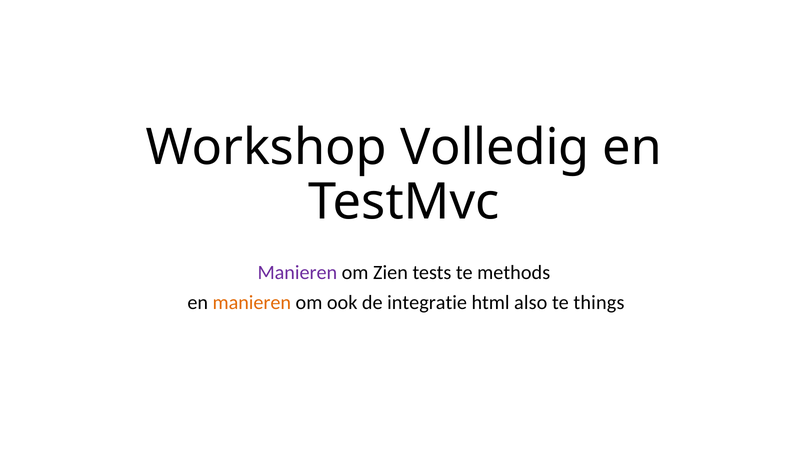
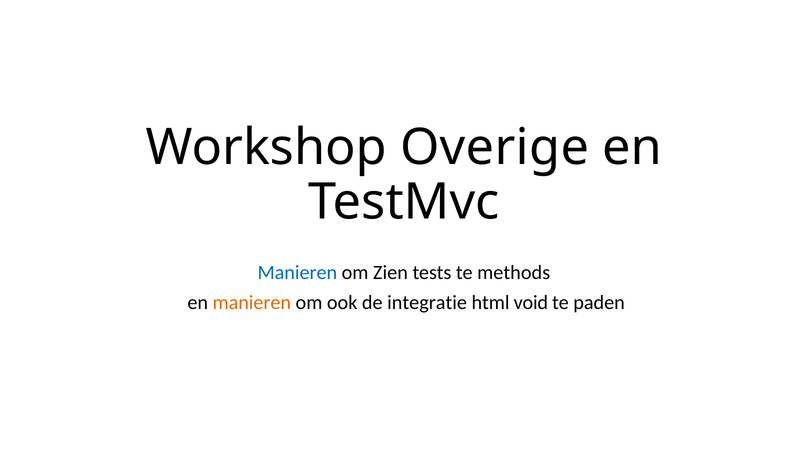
Volledig: Volledig -> Overige
Manieren at (297, 272) colour: purple -> blue
also: also -> void
things: things -> paden
